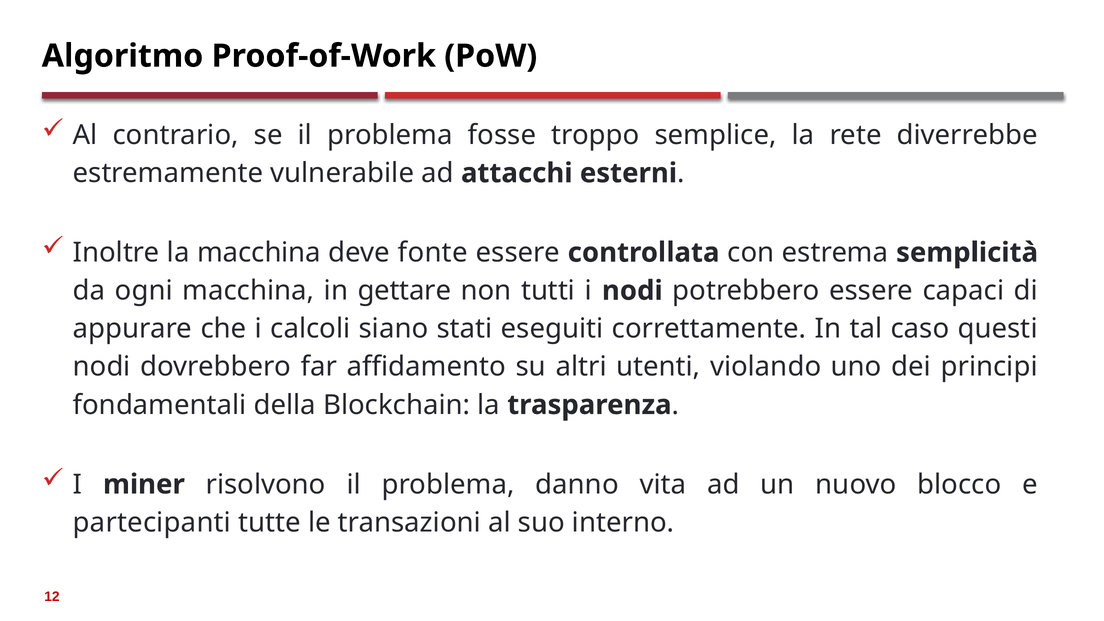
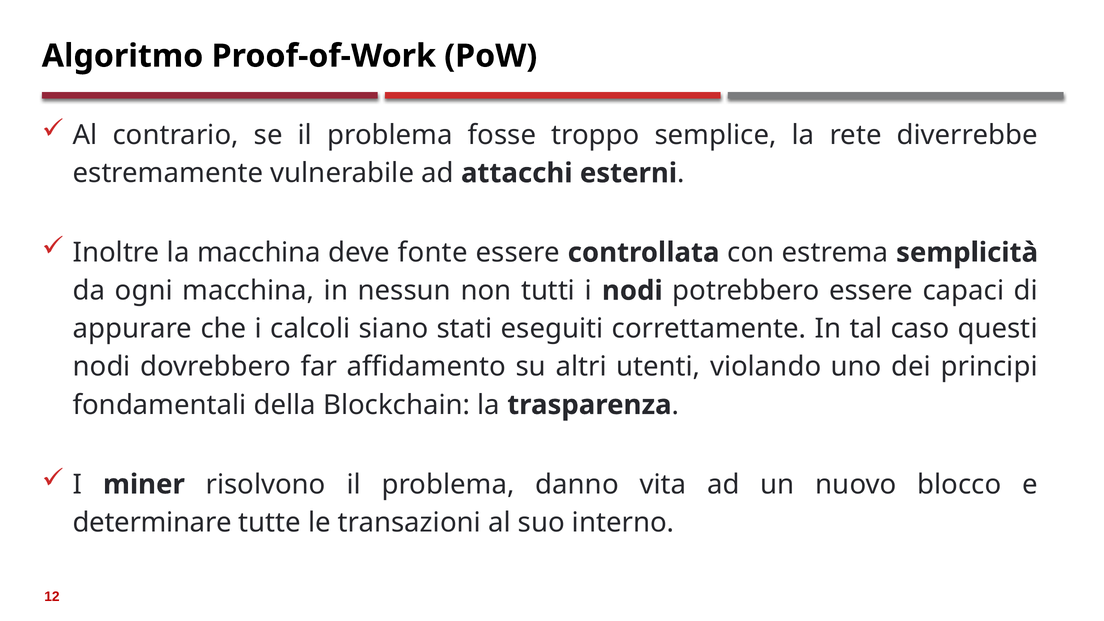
gettare: gettare -> nessun
partecipanti: partecipanti -> determinare
